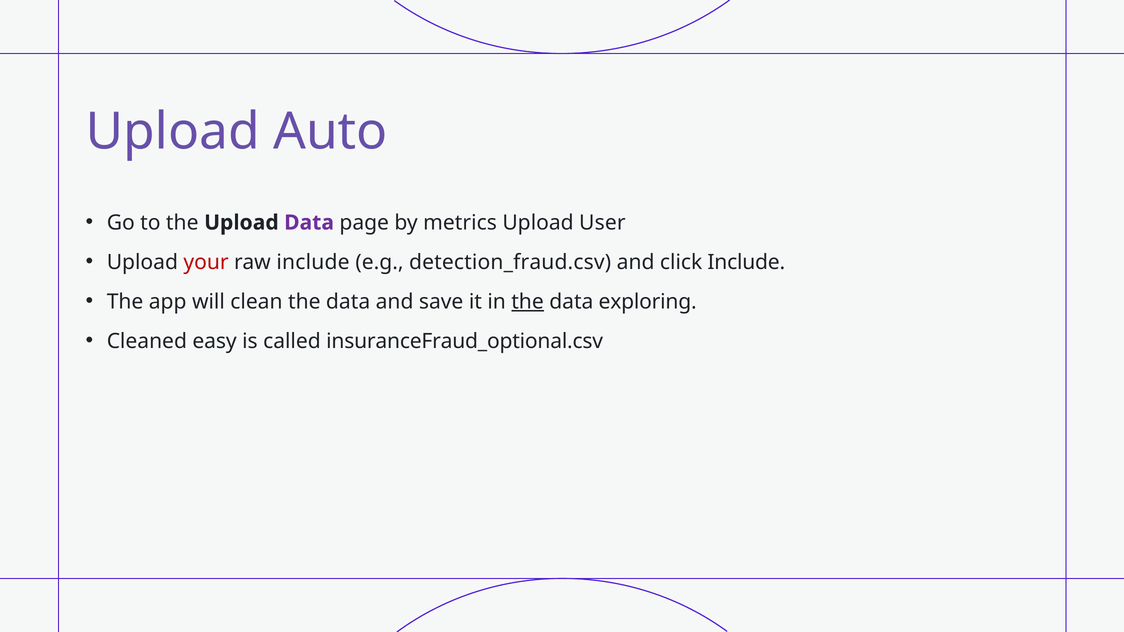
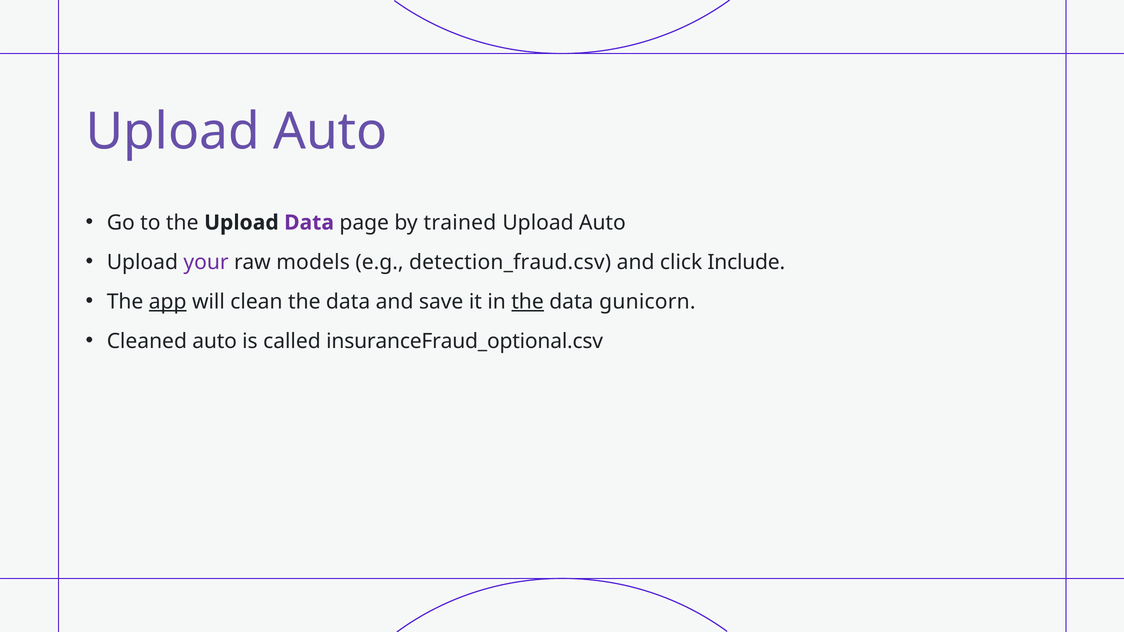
metrics: metrics -> trained
User at (602, 223): User -> Auto
your colour: red -> purple
raw include: include -> models
app underline: none -> present
exploring: exploring -> gunicorn
Cleaned easy: easy -> auto
